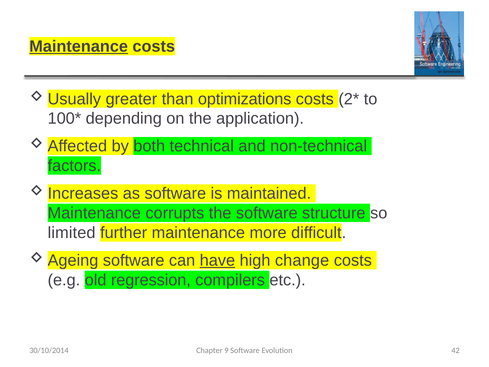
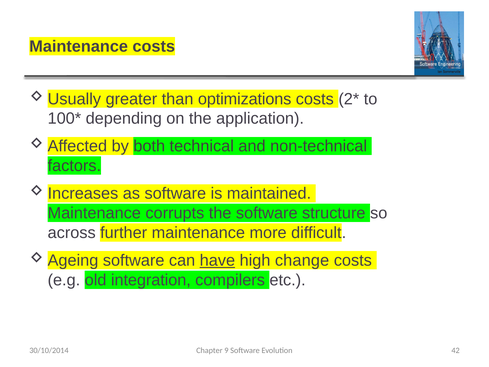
Maintenance at (79, 46) underline: present -> none
limited: limited -> across
regression: regression -> integration
